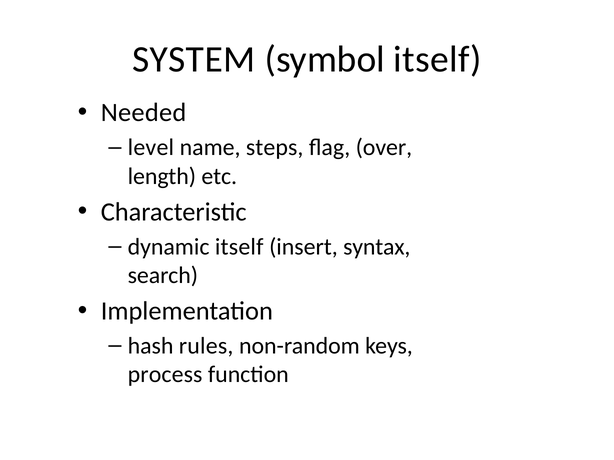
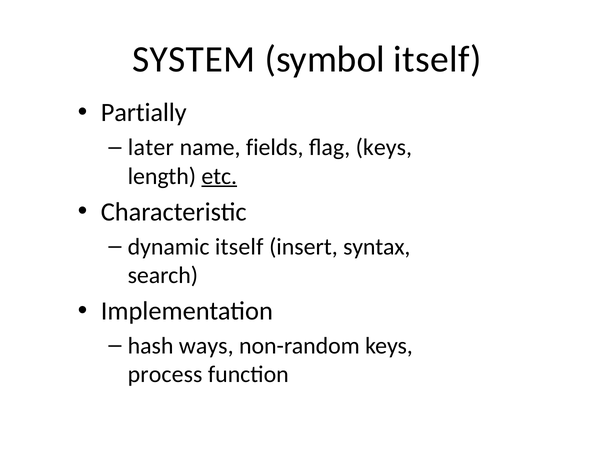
Needed: Needed -> Partially
level: level -> later
steps: steps -> fields
flag over: over -> keys
etc underline: none -> present
rules: rules -> ways
